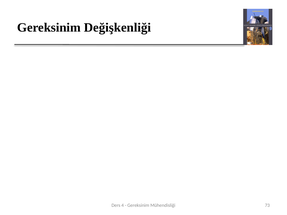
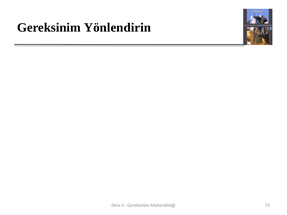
Değişkenliği: Değişkenliği -> Yönlendirin
